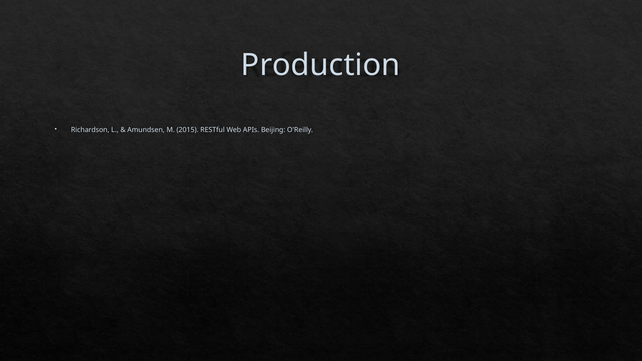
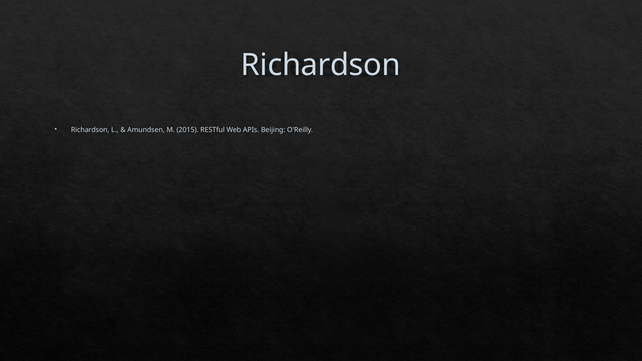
Production at (321, 65): Production -> Richardson
